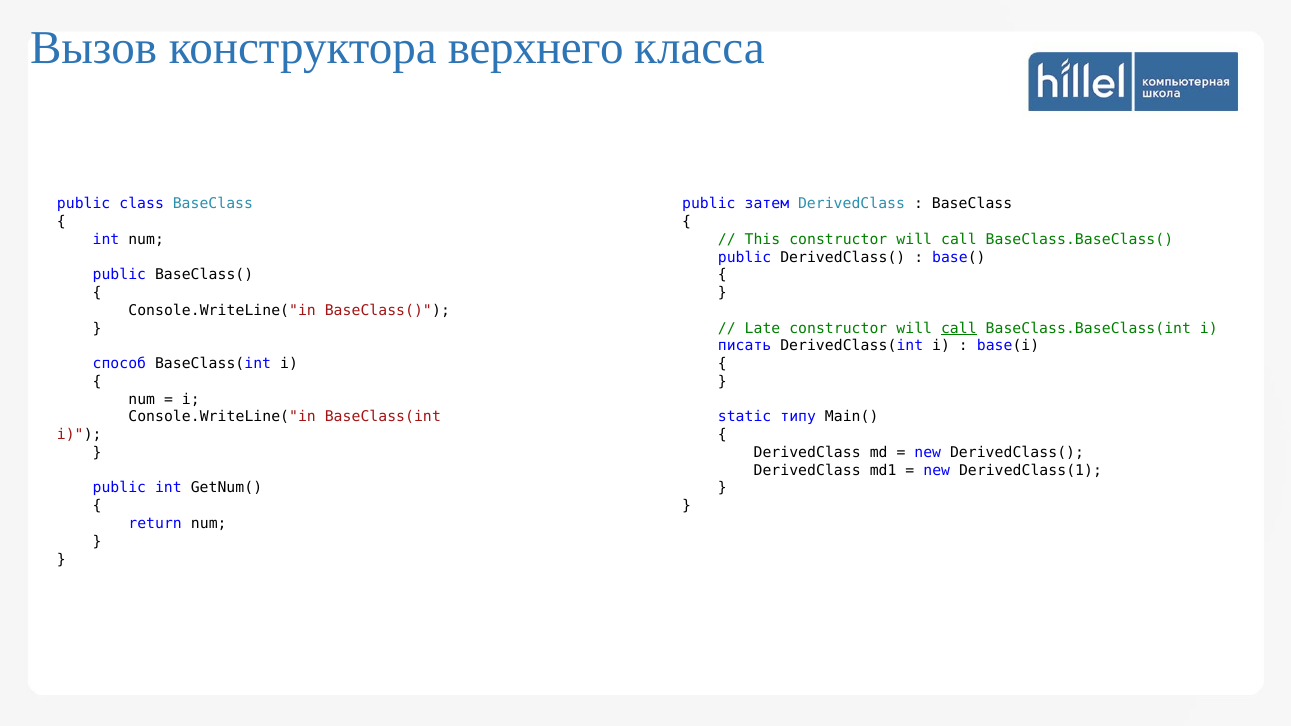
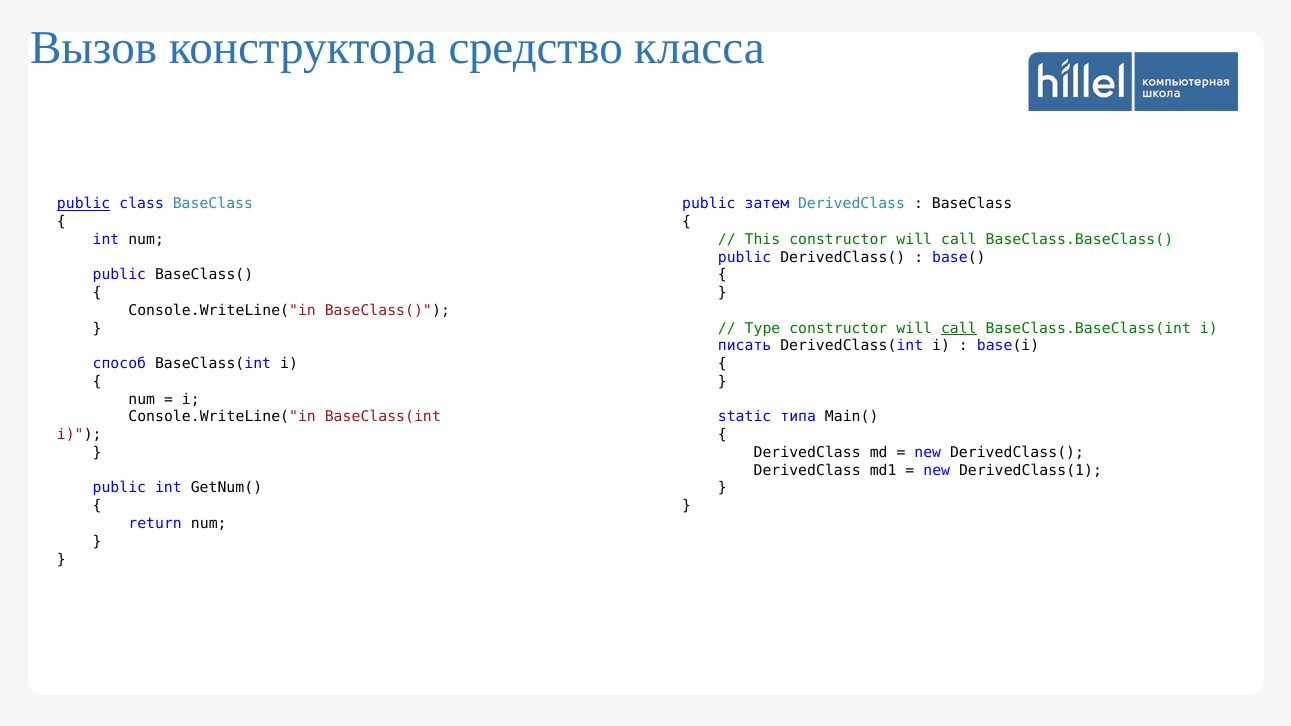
верхнего: верхнего -> средство
public at (84, 204) underline: none -> present
Late: Late -> Type
типу: типу -> типа
